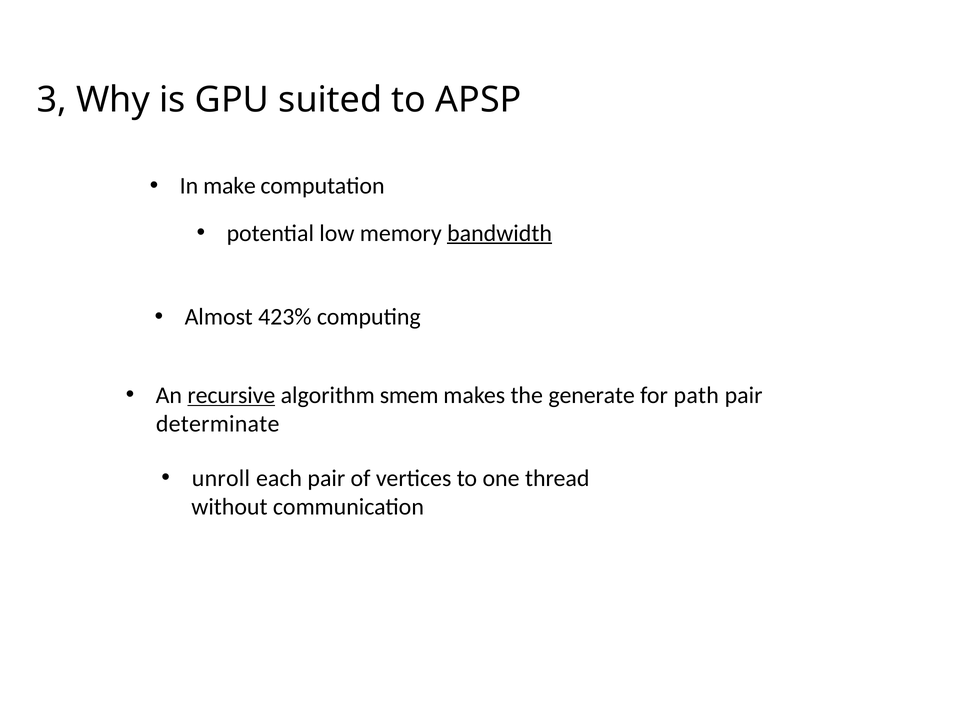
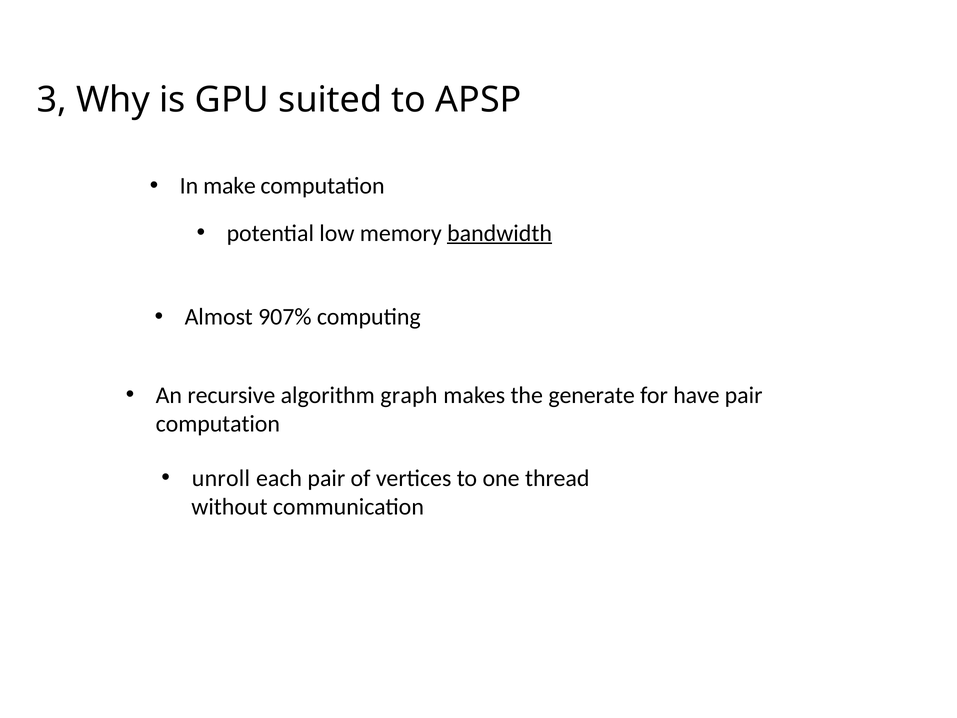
423%: 423% -> 907%
recursive underline: present -> none
smem: smem -> graph
path: path -> have
determinate at (218, 424): determinate -> computation
